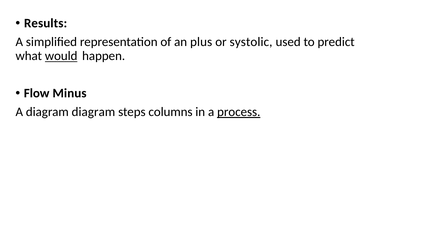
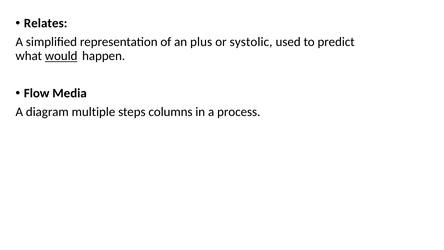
Results: Results -> Relates
Minus: Minus -> Media
diagram diagram: diagram -> multiple
process underline: present -> none
